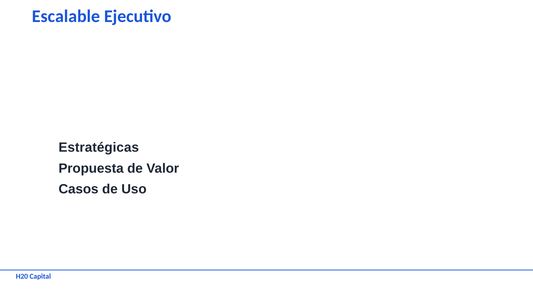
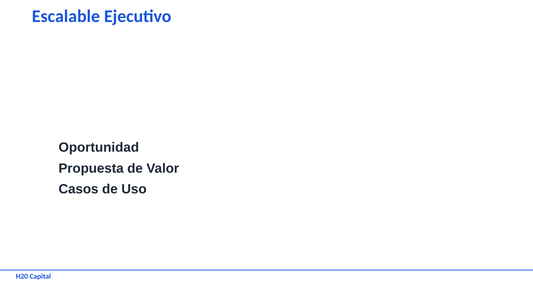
Estratégicas: Estratégicas -> Oportunidad
